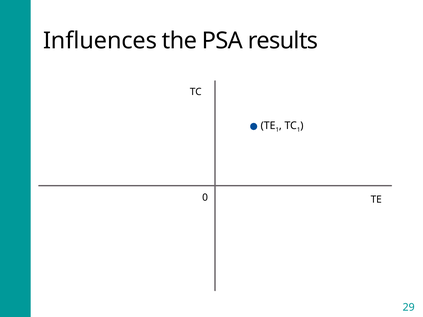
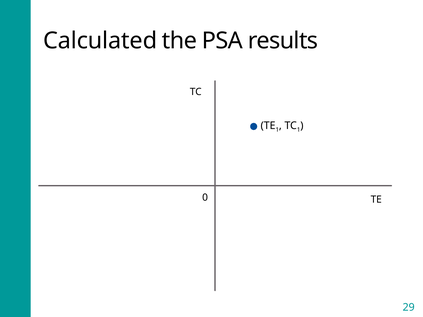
Influences: Influences -> Calculated
